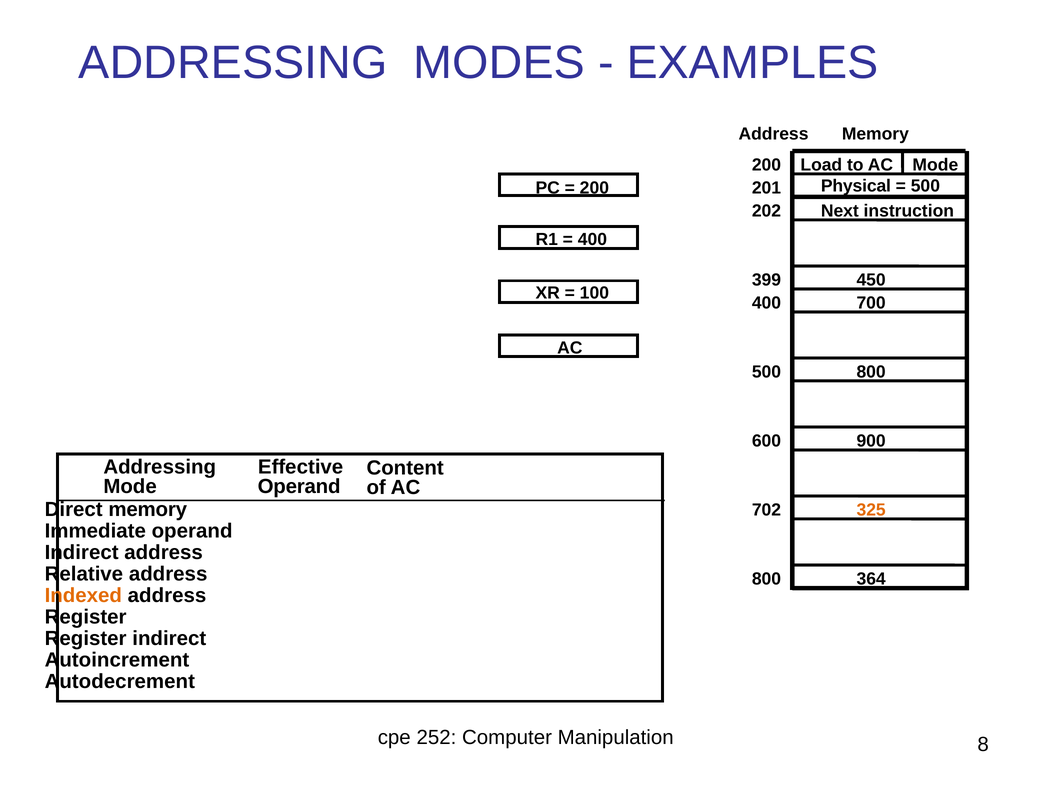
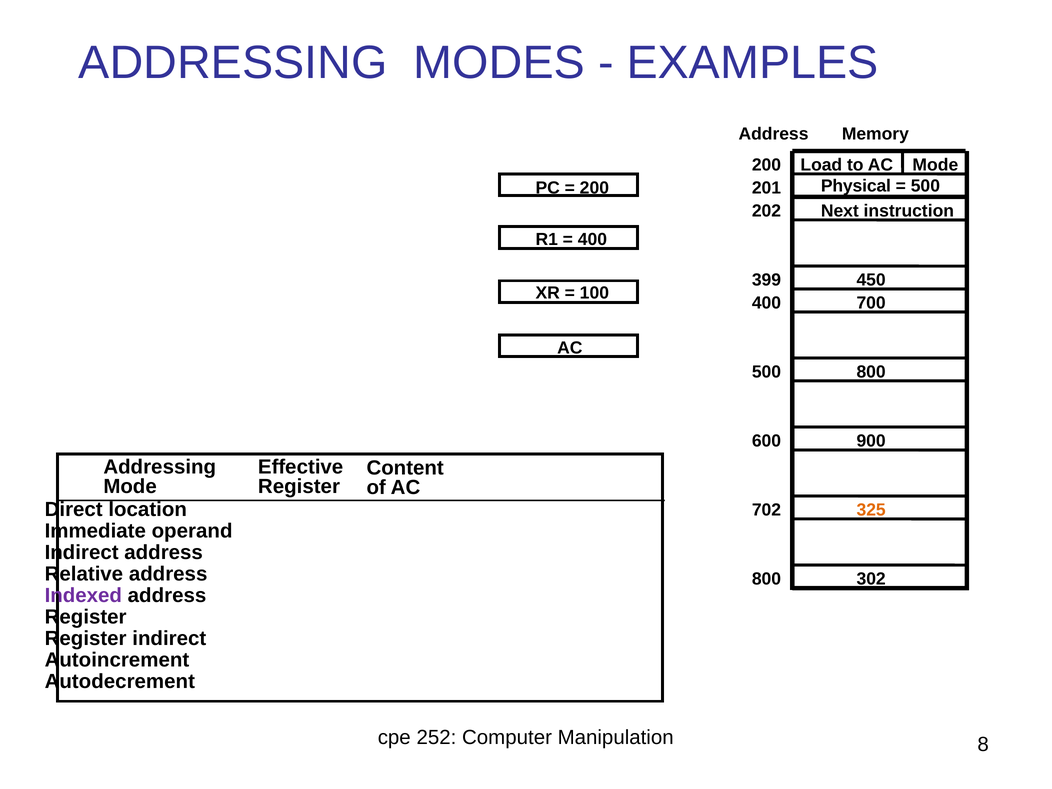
Operand at (299, 487): Operand -> Register
Direct memory: memory -> location
364: 364 -> 302
Indexed colour: orange -> purple
